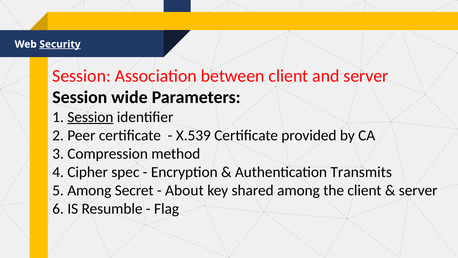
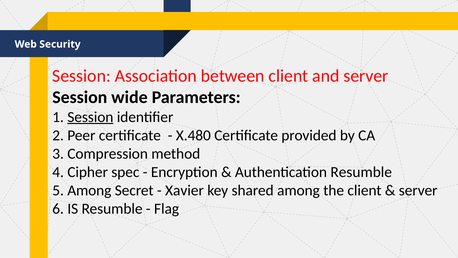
Security underline: present -> none
X.539: X.539 -> X.480
Authentication Transmits: Transmits -> Resumble
About: About -> Xavier
